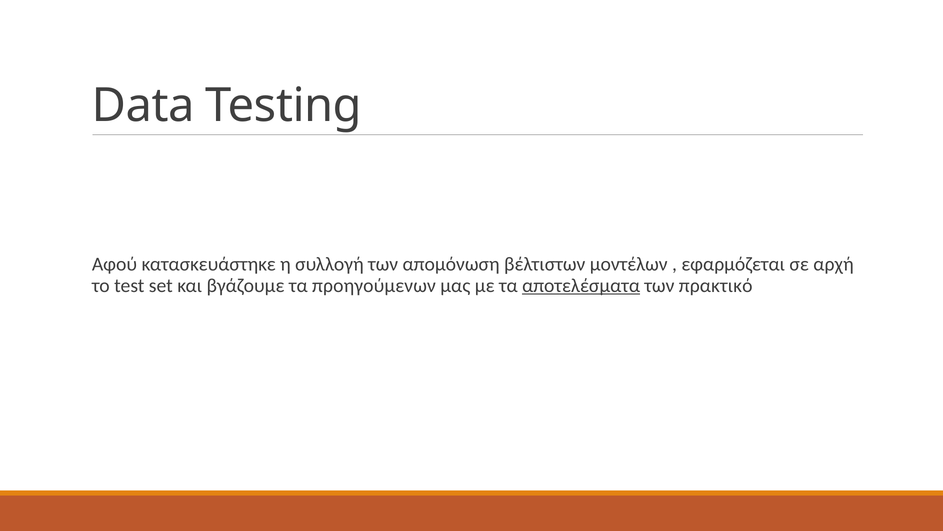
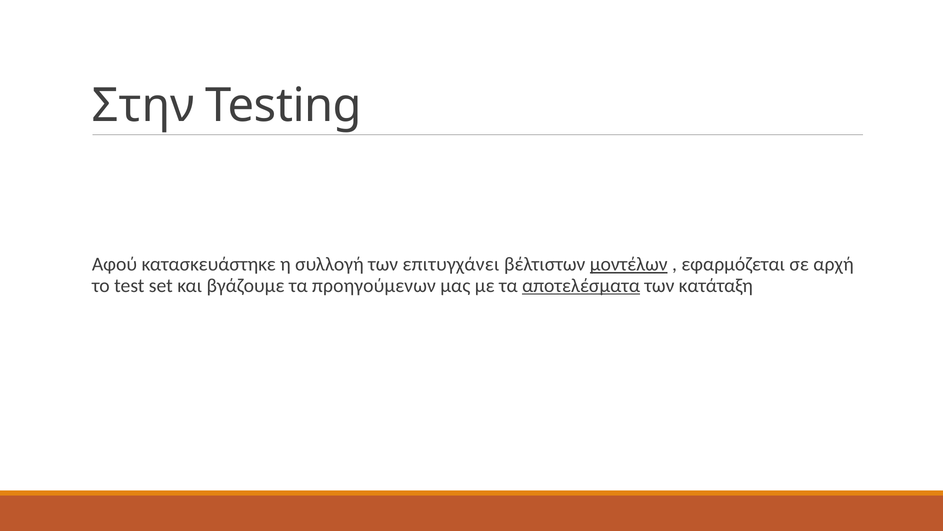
Data: Data -> Στην
απομόνωση: απομόνωση -> επιτυγχάνει
μοντέλων underline: none -> present
πρακτικό: πρακτικό -> κατάταξη
